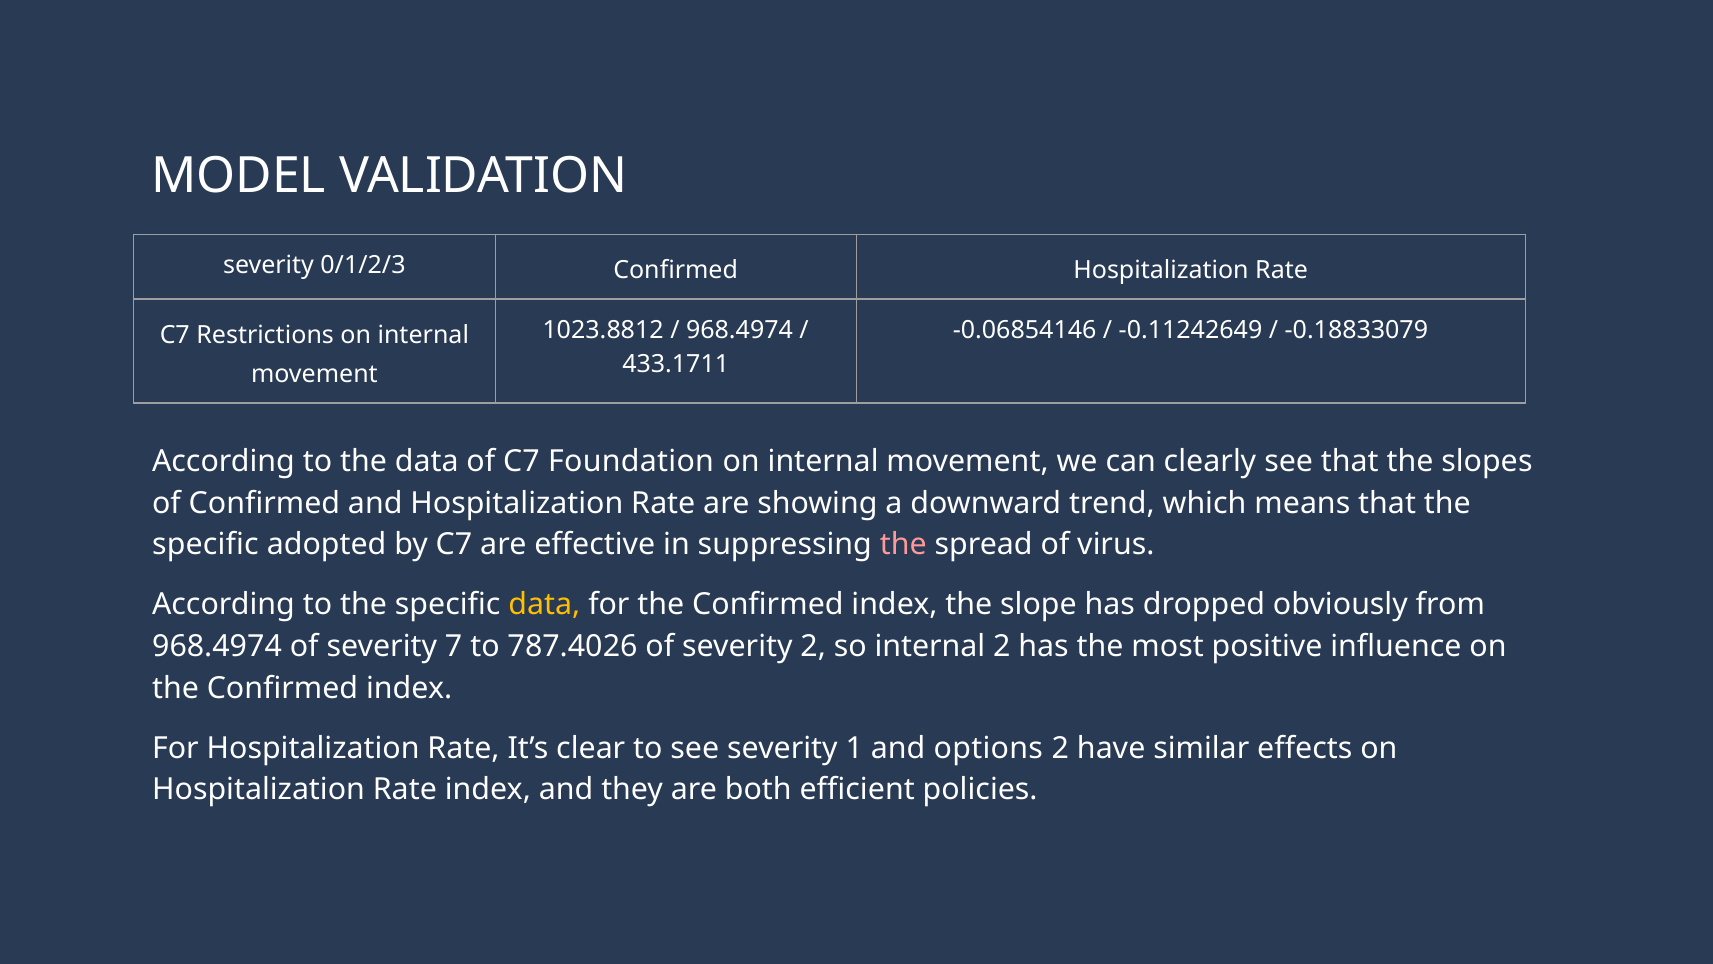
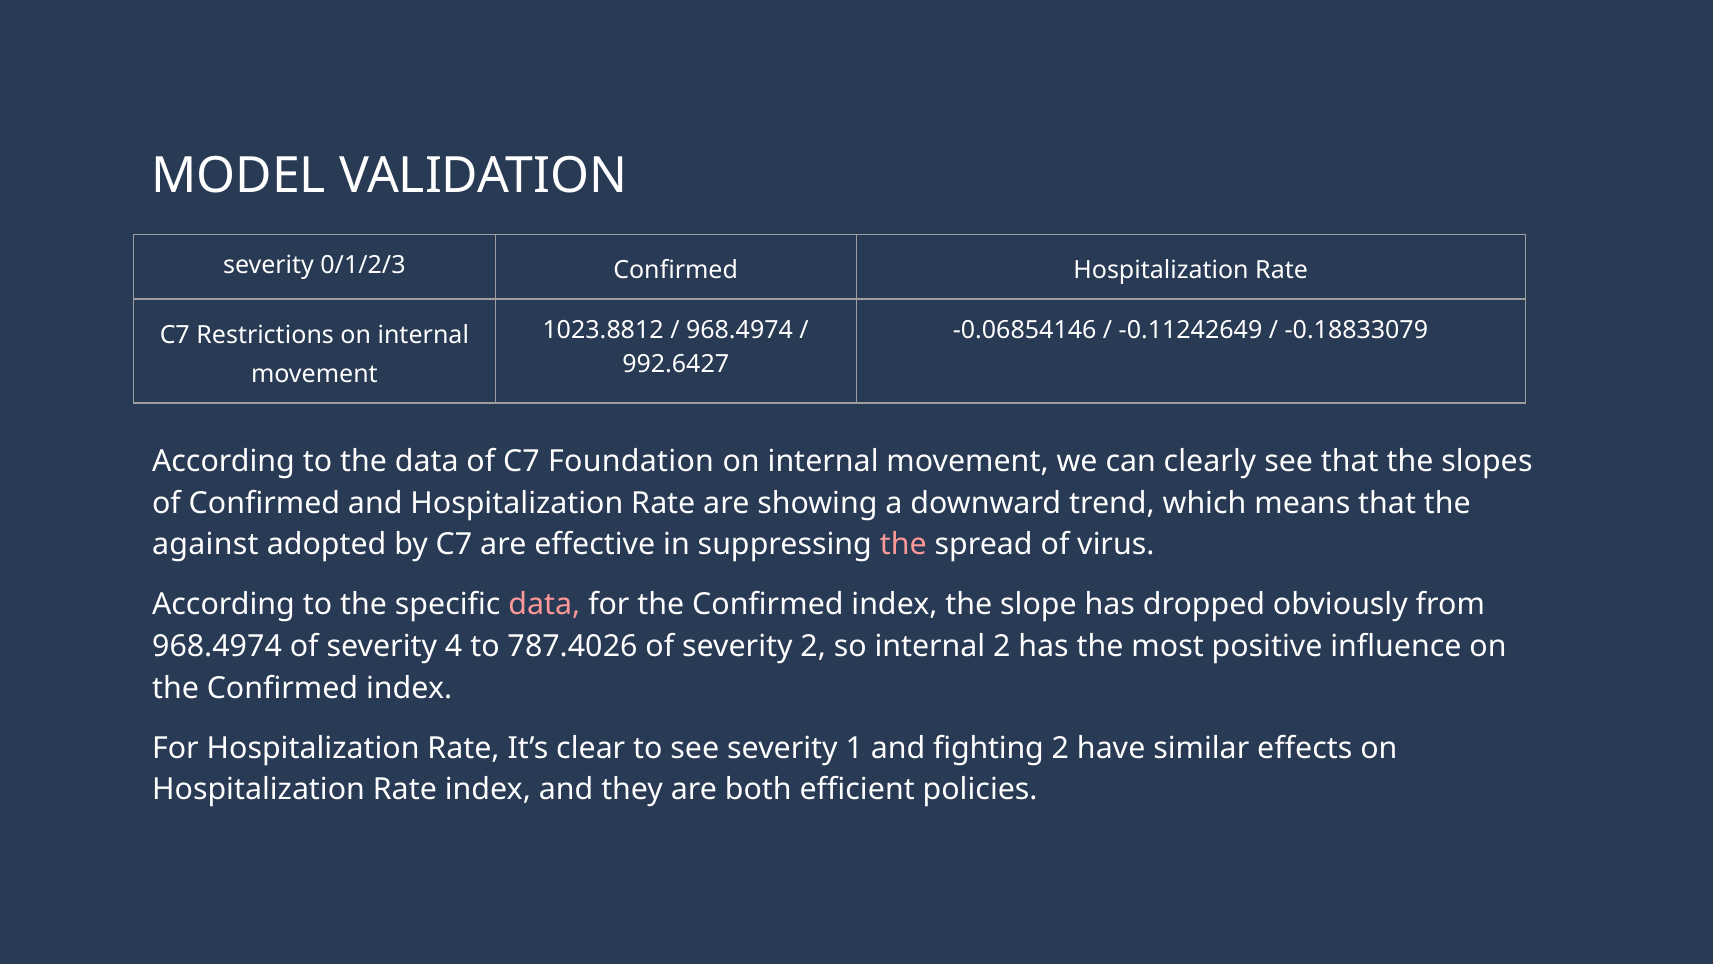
433.1711: 433.1711 -> 992.6427
specific at (205, 545): specific -> against
data at (544, 604) colour: yellow -> pink
7: 7 -> 4
options: options -> fighting
